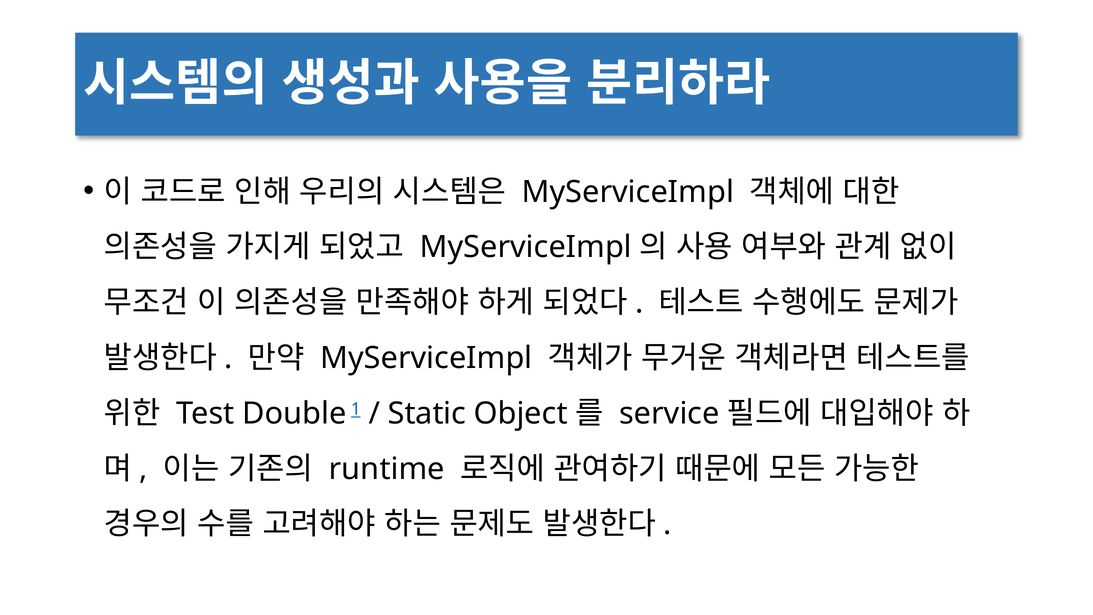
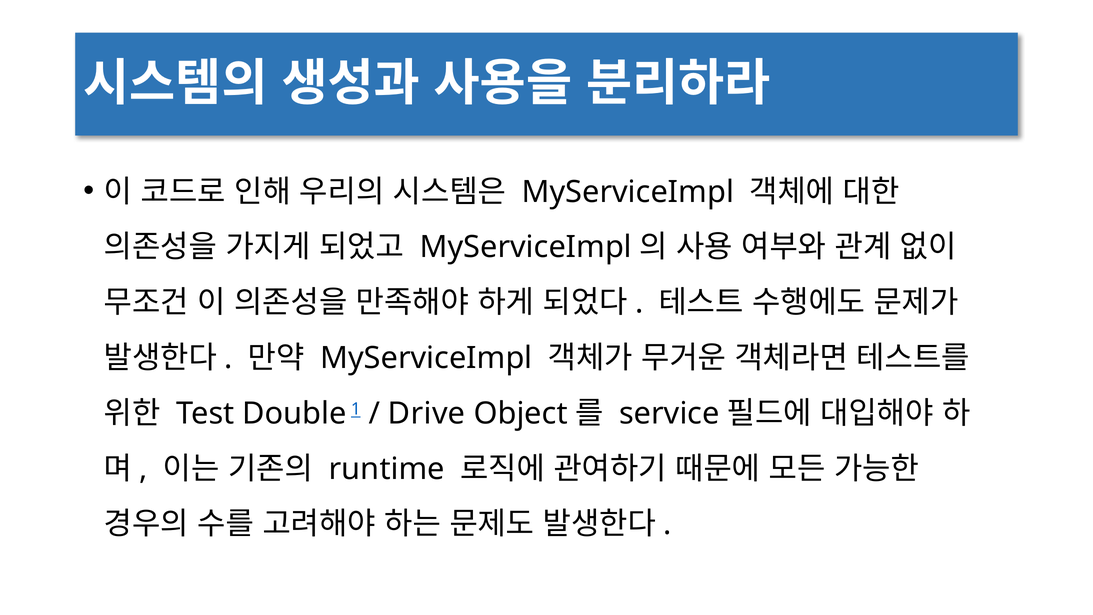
Static: Static -> Drive
